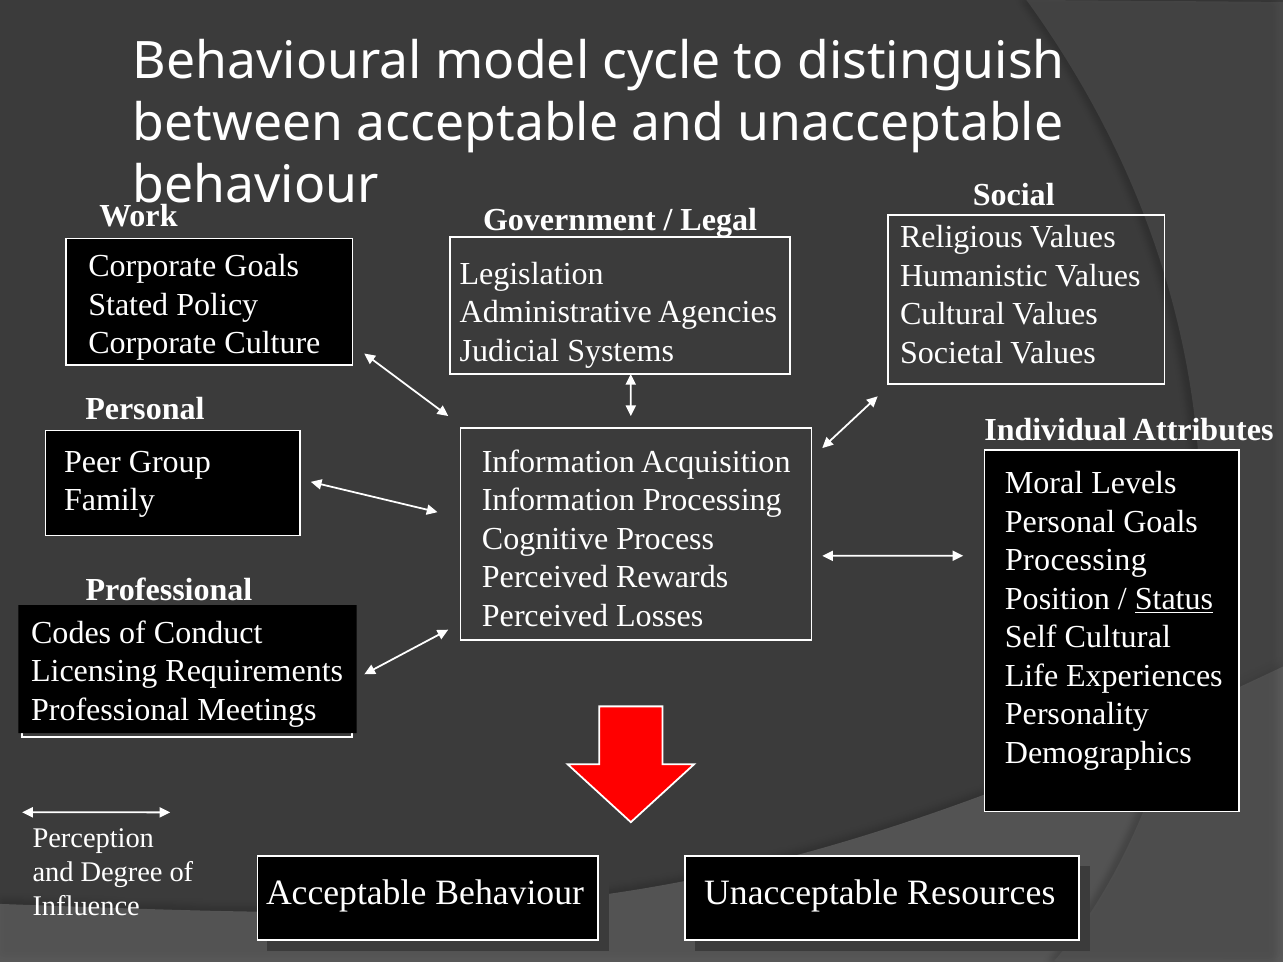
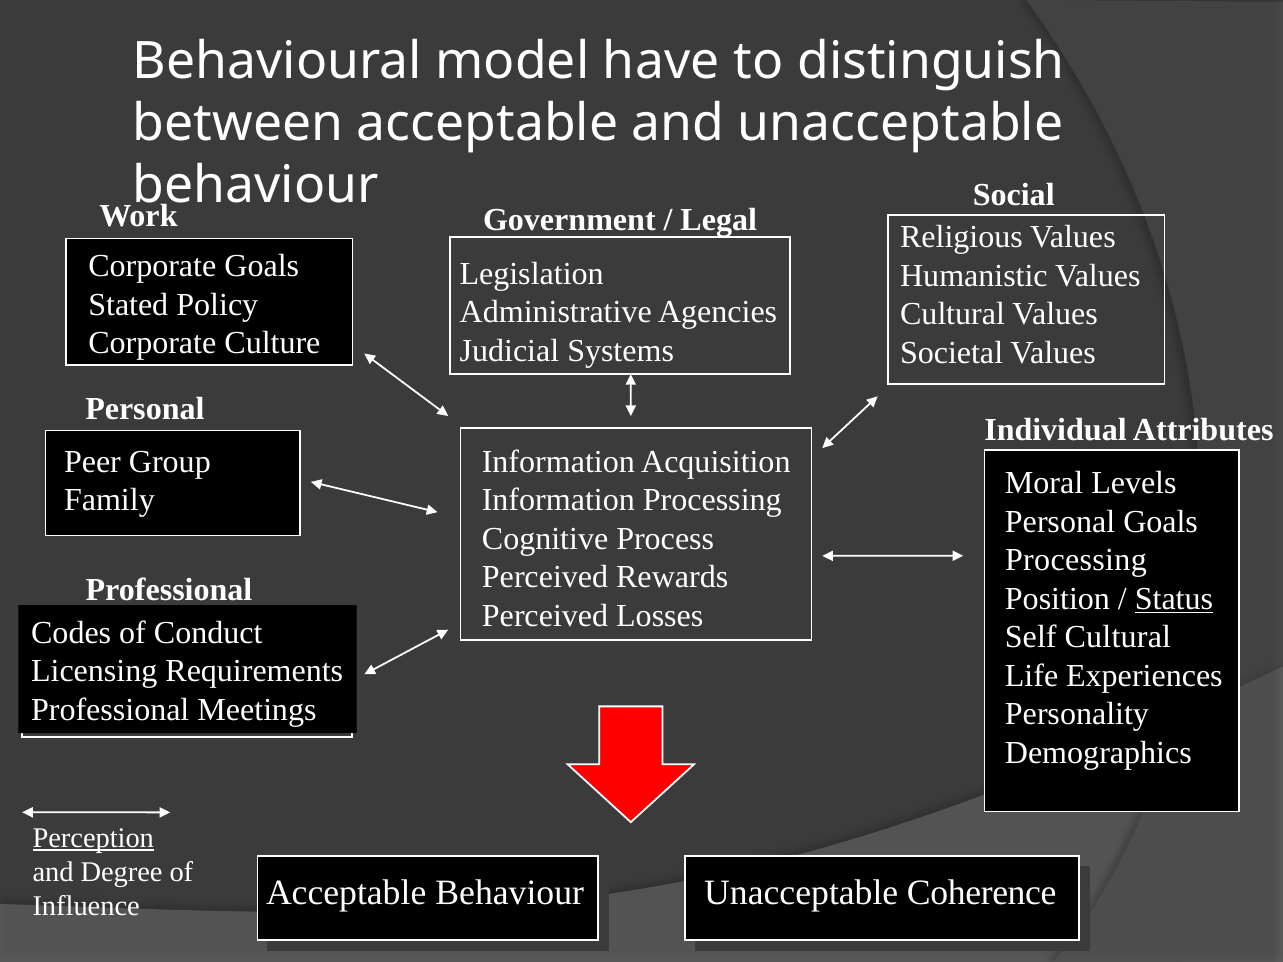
cycle: cycle -> have
Perception underline: none -> present
Resources: Resources -> Coherence
